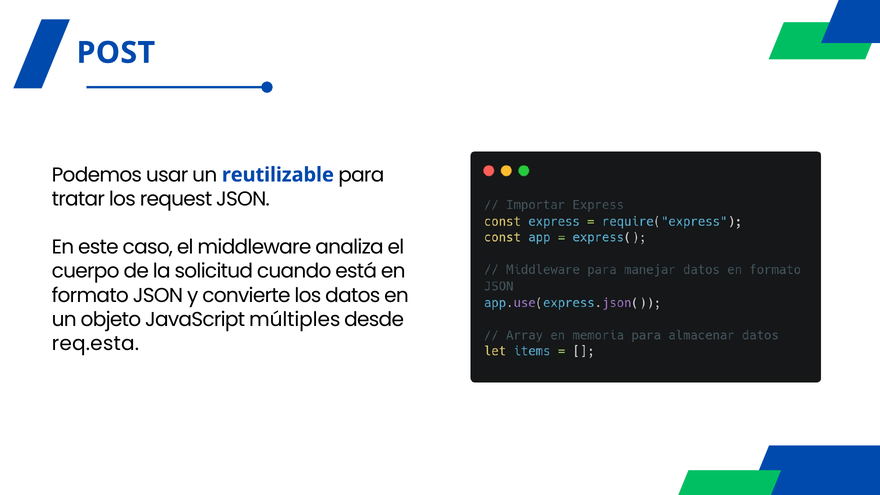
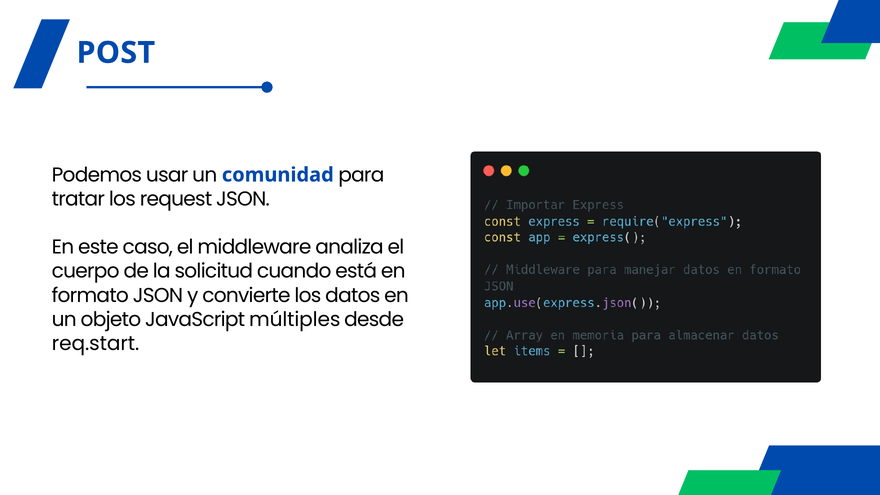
reutilizable: reutilizable -> comunidad
req.esta: req.esta -> req.start
